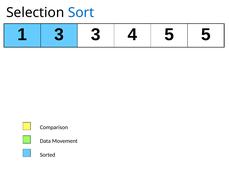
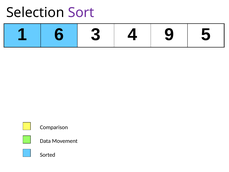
Sort colour: blue -> purple
1 3: 3 -> 6
4 5: 5 -> 9
